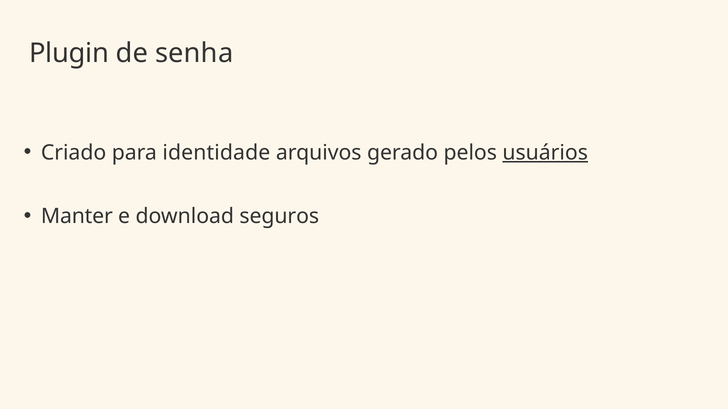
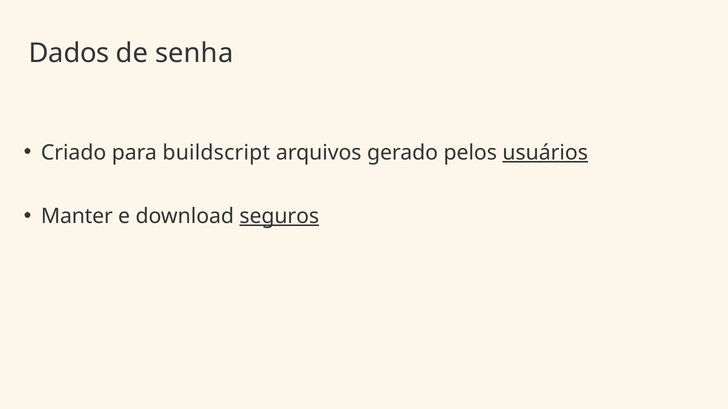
Plugin: Plugin -> Dados
identidade: identidade -> buildscript
seguros underline: none -> present
